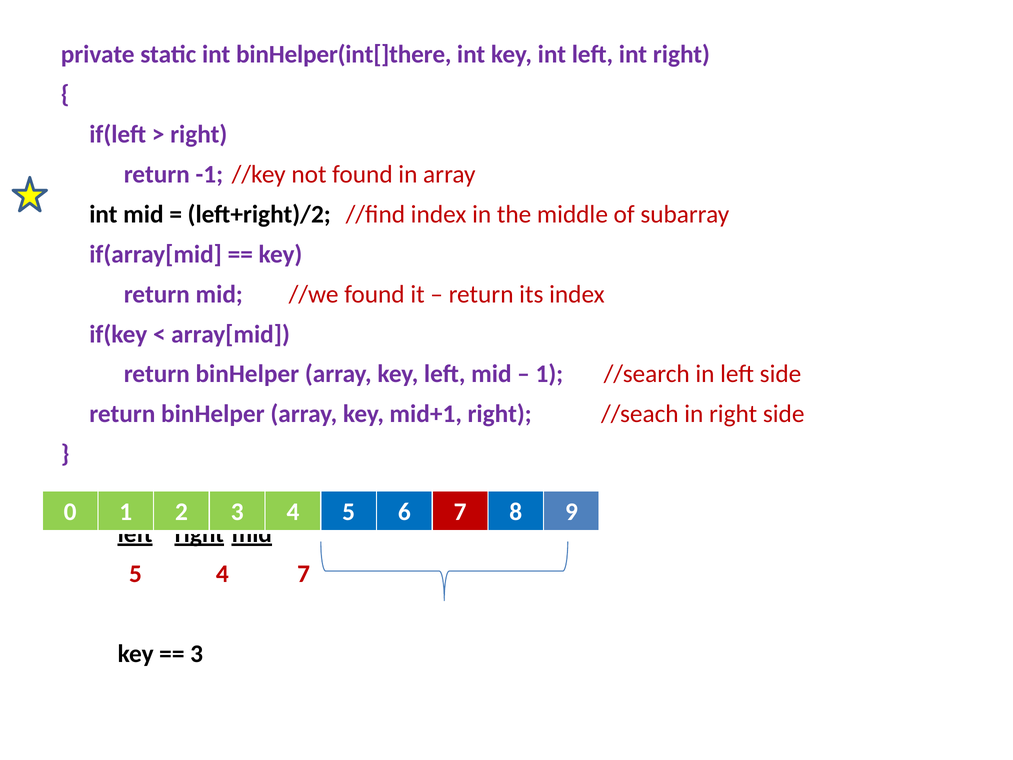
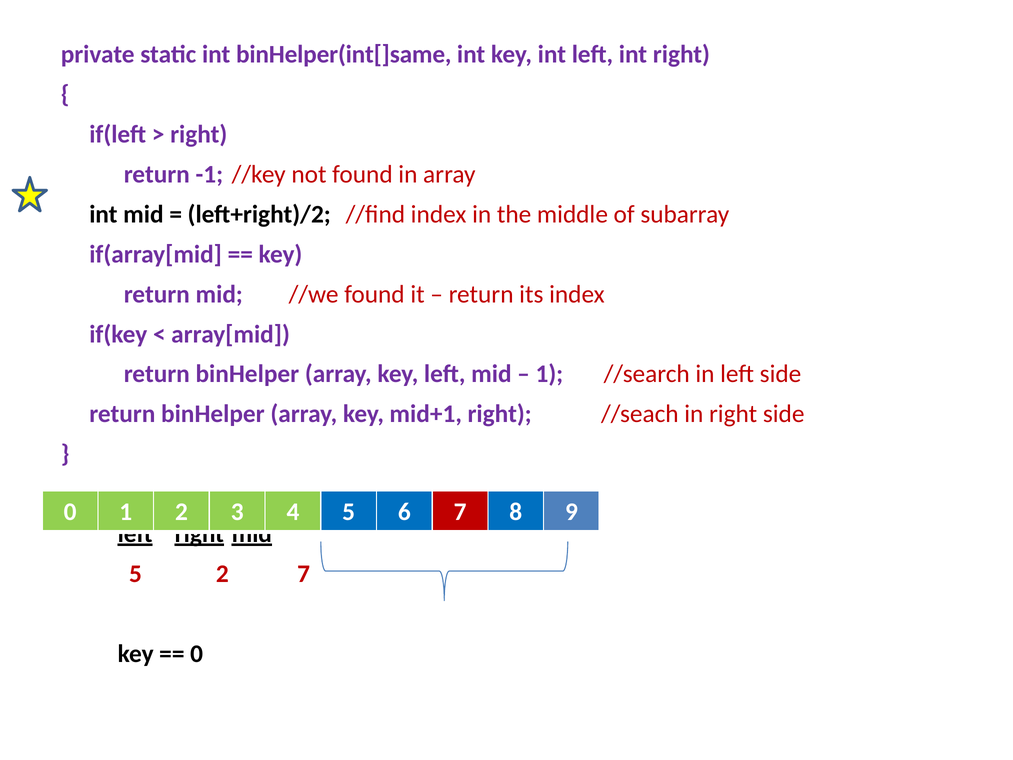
binHelper(int[]there: binHelper(int[]there -> binHelper(int[]same
5 4: 4 -> 2
3 at (197, 653): 3 -> 0
